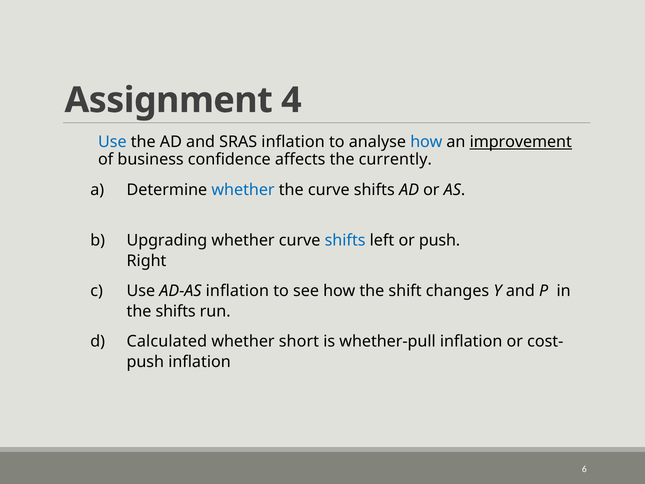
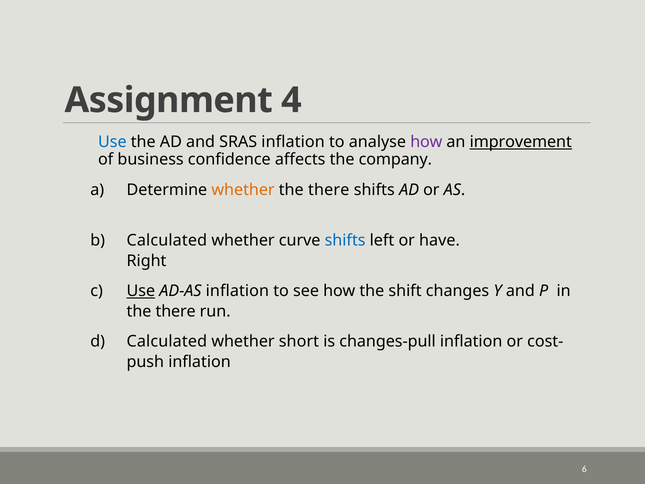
how at (426, 142) colour: blue -> purple
currently: currently -> company
whether at (243, 190) colour: blue -> orange
curve at (329, 190): curve -> there
Upgrading at (167, 240): Upgrading -> Calculated
or push: push -> have
Use at (141, 291) underline: none -> present
shifts at (176, 311): shifts -> there
whether-pull: whether-pull -> changes-pull
